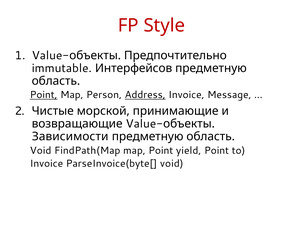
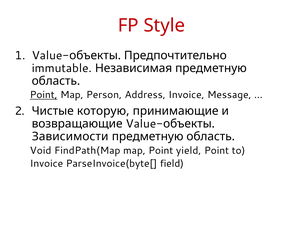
Интерфейсов: Интерфейсов -> Независимая
Address underline: present -> none
морской: морской -> которую
ParseInvoice(byte[ void: void -> field
